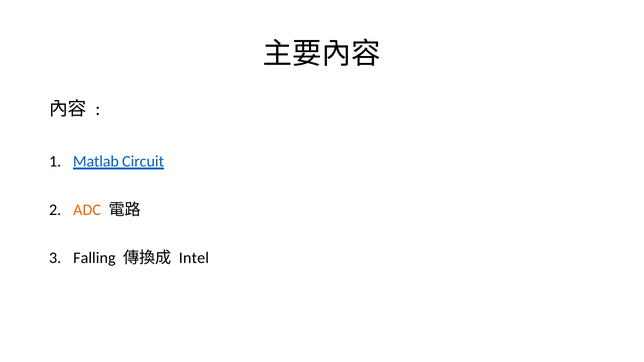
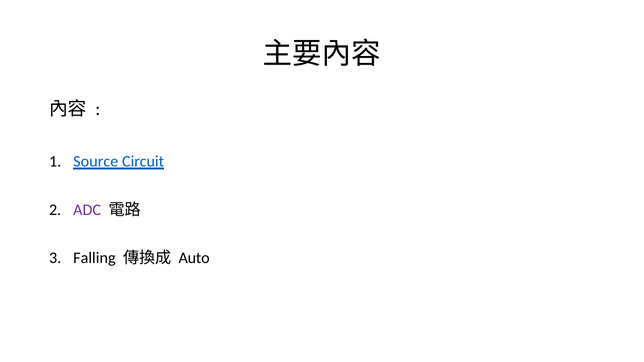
Matlab: Matlab -> Source
ADC colour: orange -> purple
Intel: Intel -> Auto
